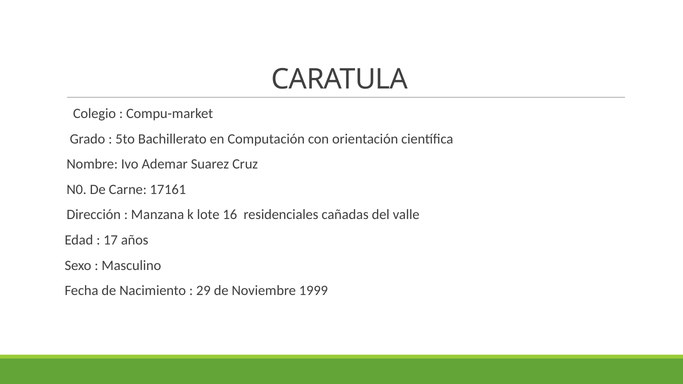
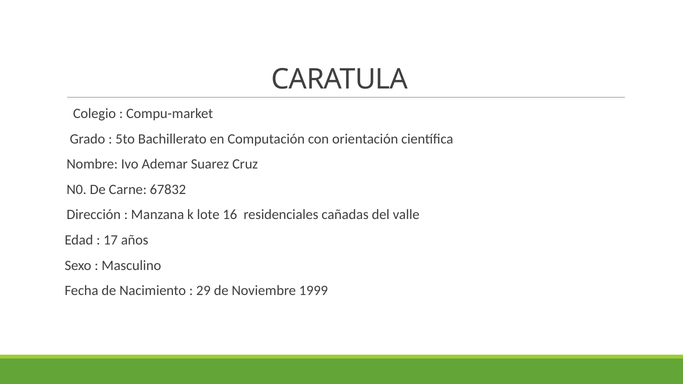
17161: 17161 -> 67832
